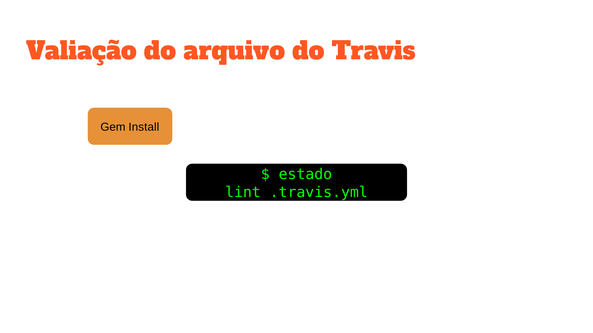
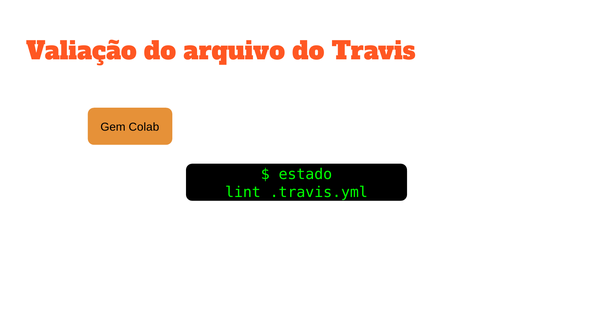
Install: Install -> Colab
